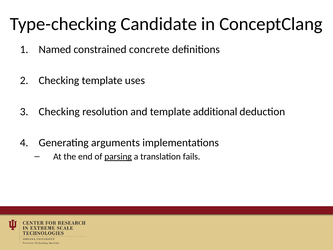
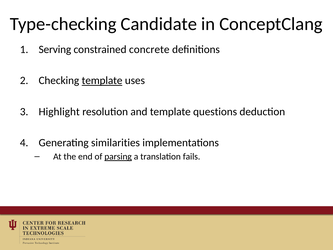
Named: Named -> Serving
template at (102, 80) underline: none -> present
Checking at (59, 112): Checking -> Highlight
additional: additional -> questions
arguments: arguments -> similarities
